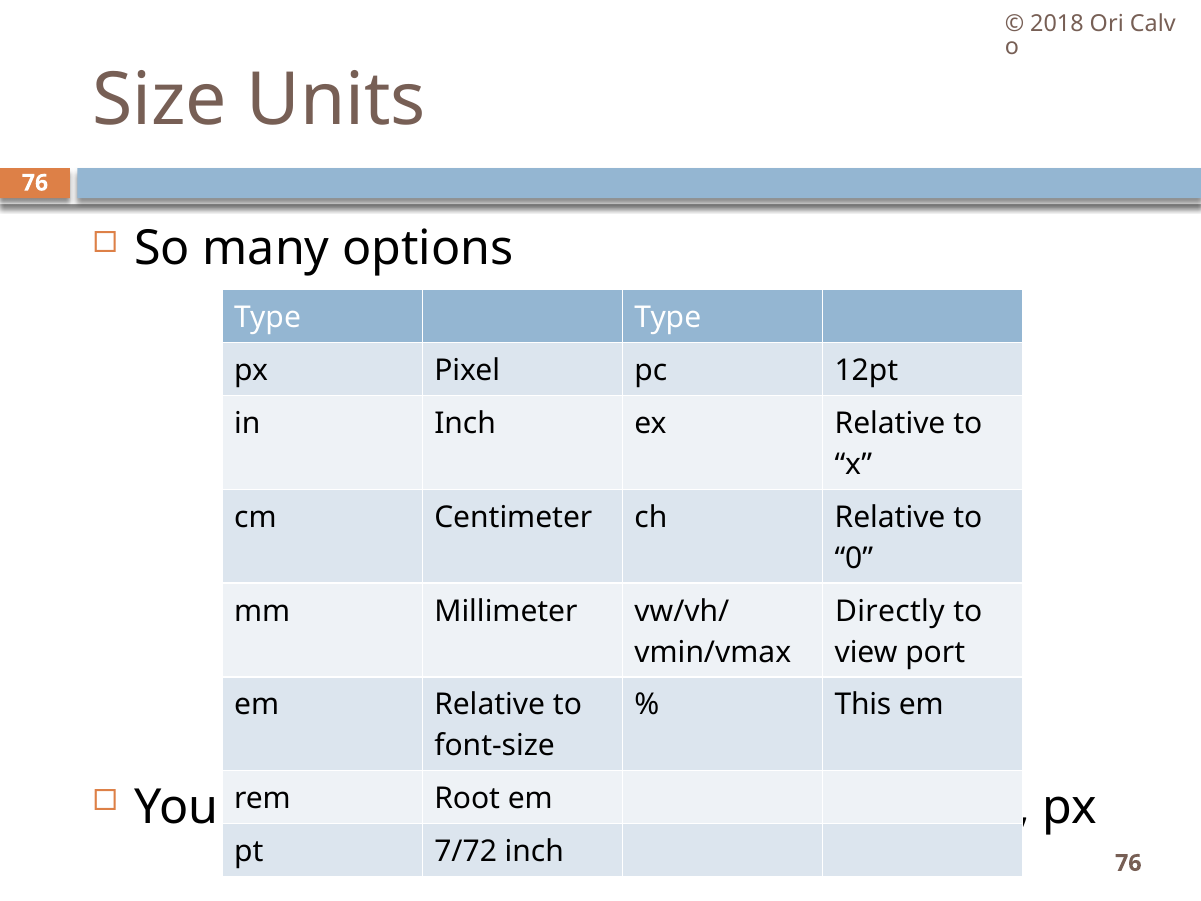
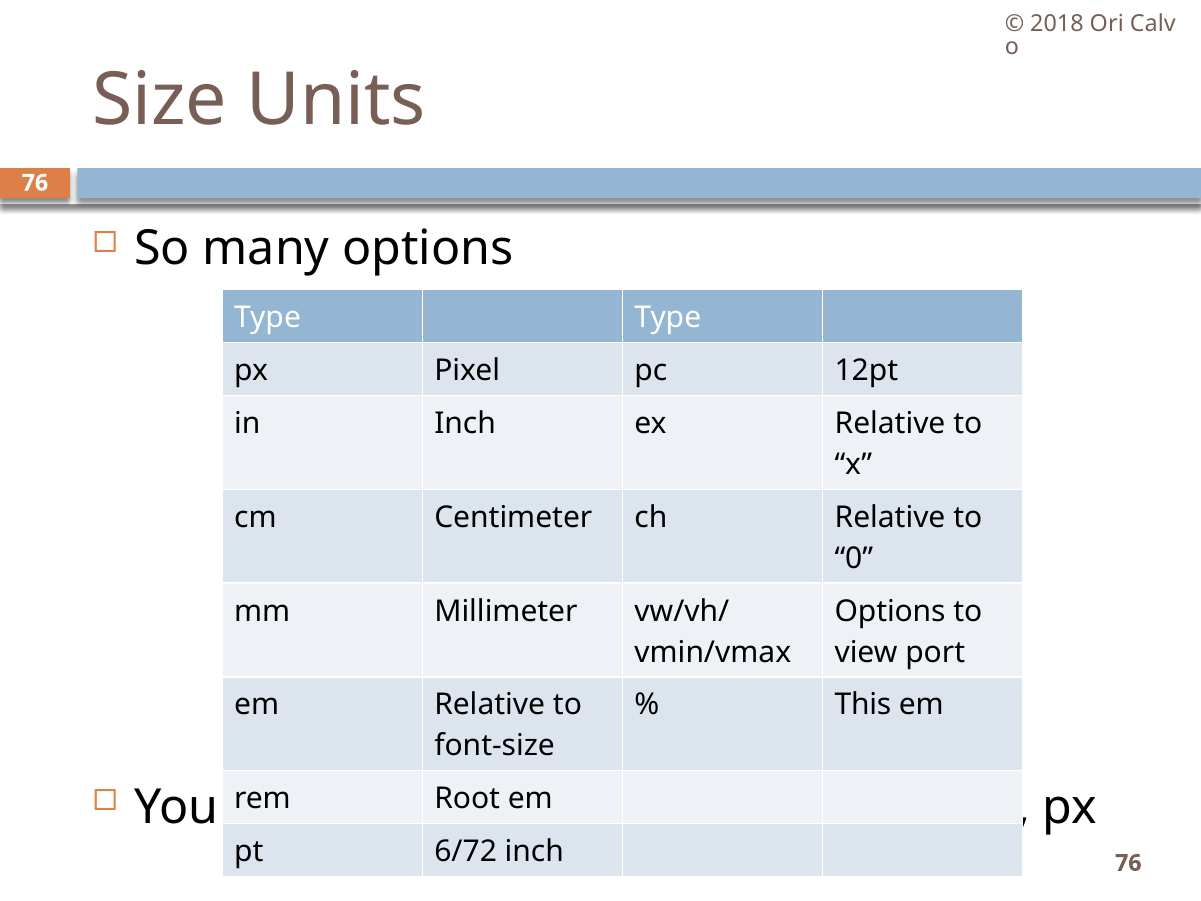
Directly at (890, 611): Directly -> Options
7/72: 7/72 -> 6/72
